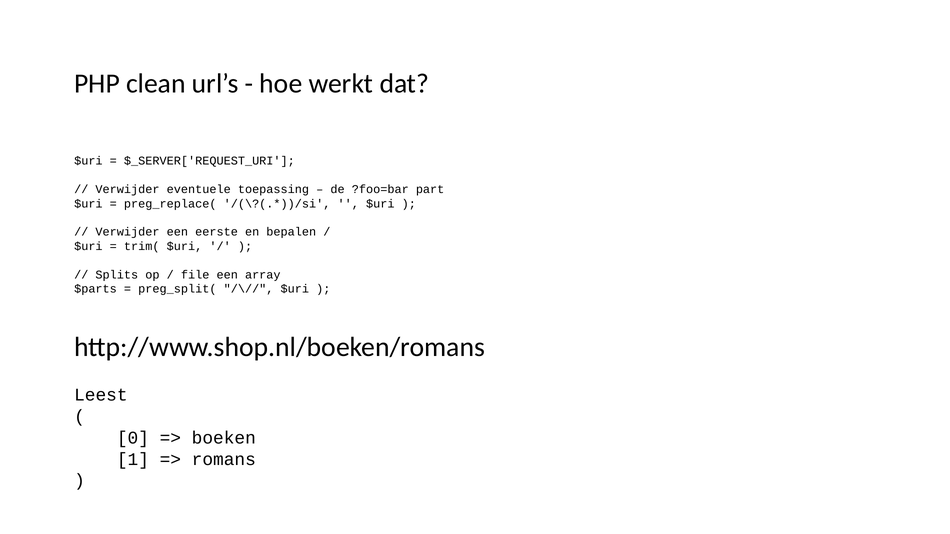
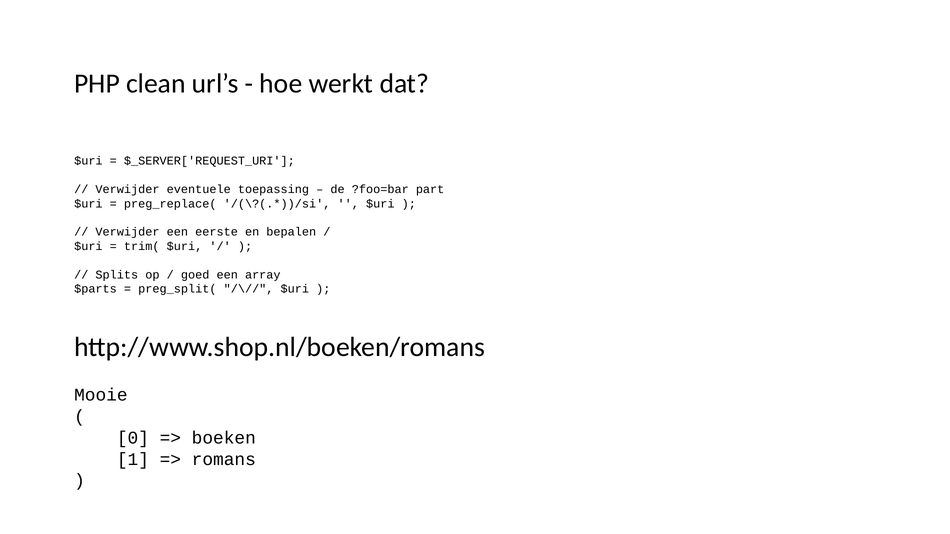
file: file -> goed
Leest: Leest -> Mooie
